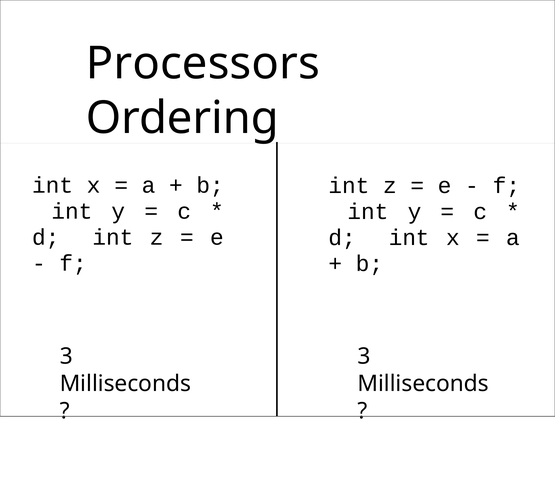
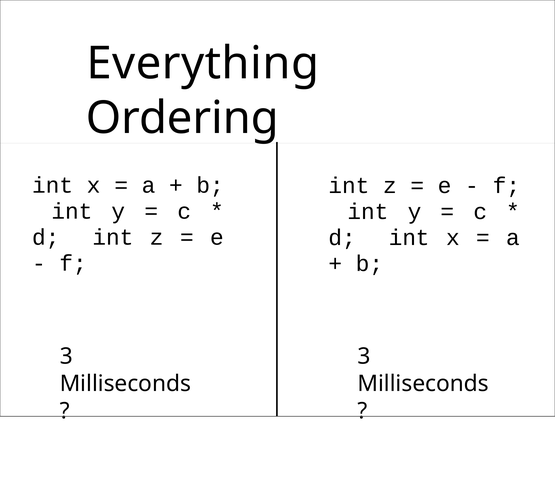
Processors: Processors -> Everything
